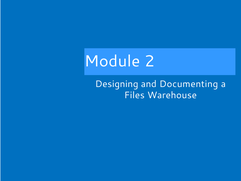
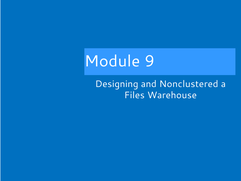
2: 2 -> 9
Documenting: Documenting -> Nonclustered
